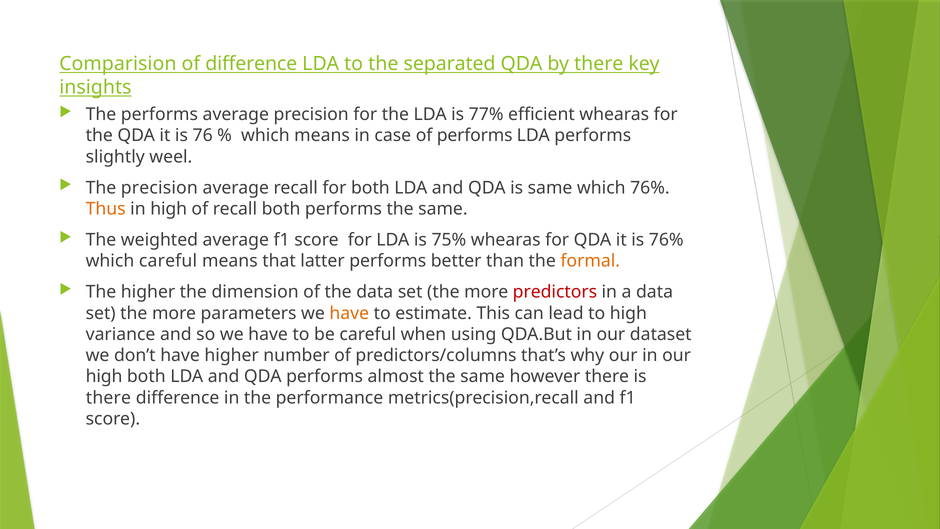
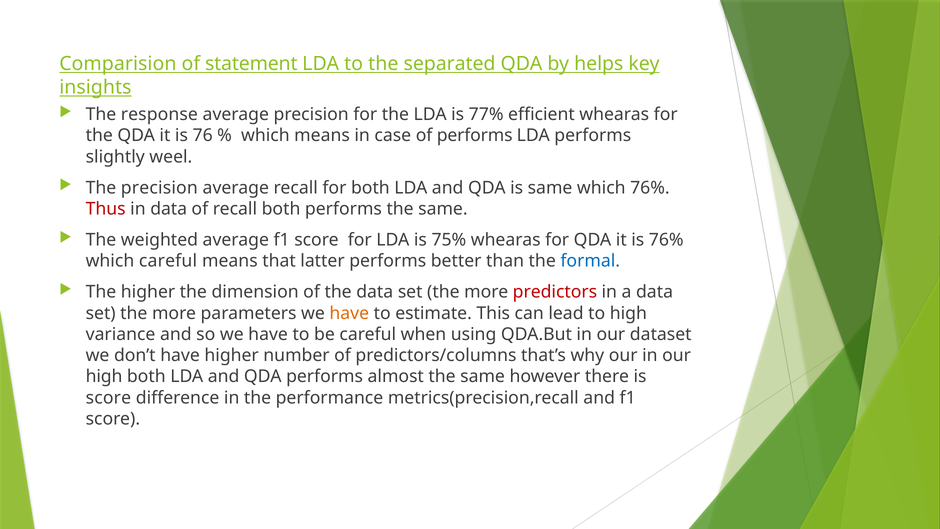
of difference: difference -> statement
by there: there -> helps
The performs: performs -> response
Thus colour: orange -> red
in high: high -> data
formal colour: orange -> blue
there at (108, 398): there -> score
